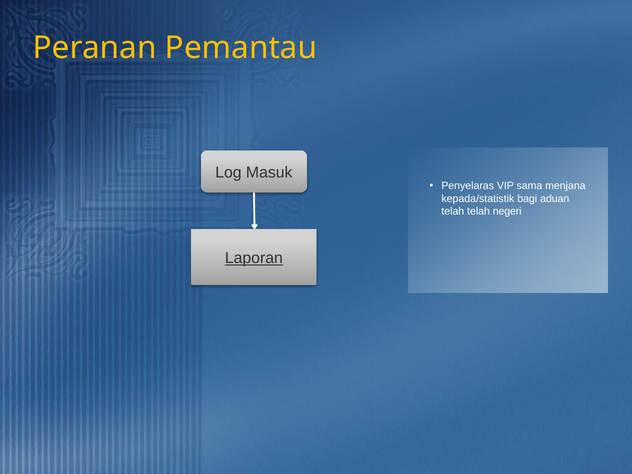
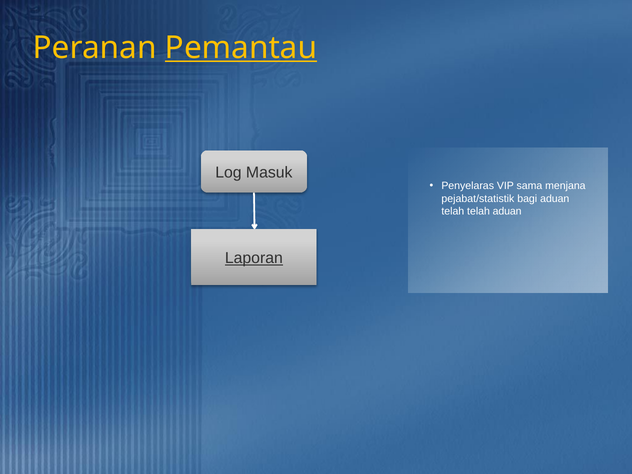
Pemantau underline: none -> present
kepada/statistik: kepada/statistik -> pejabat/statistik
telah negeri: negeri -> aduan
